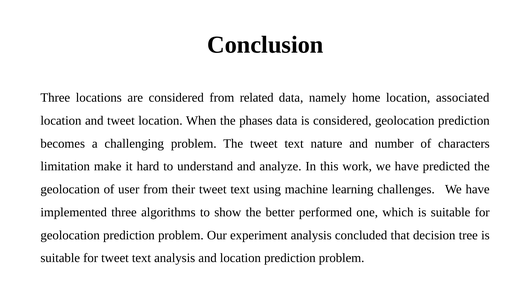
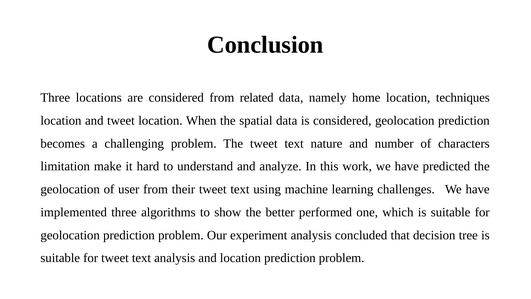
associated: associated -> techniques
phases: phases -> spatial
